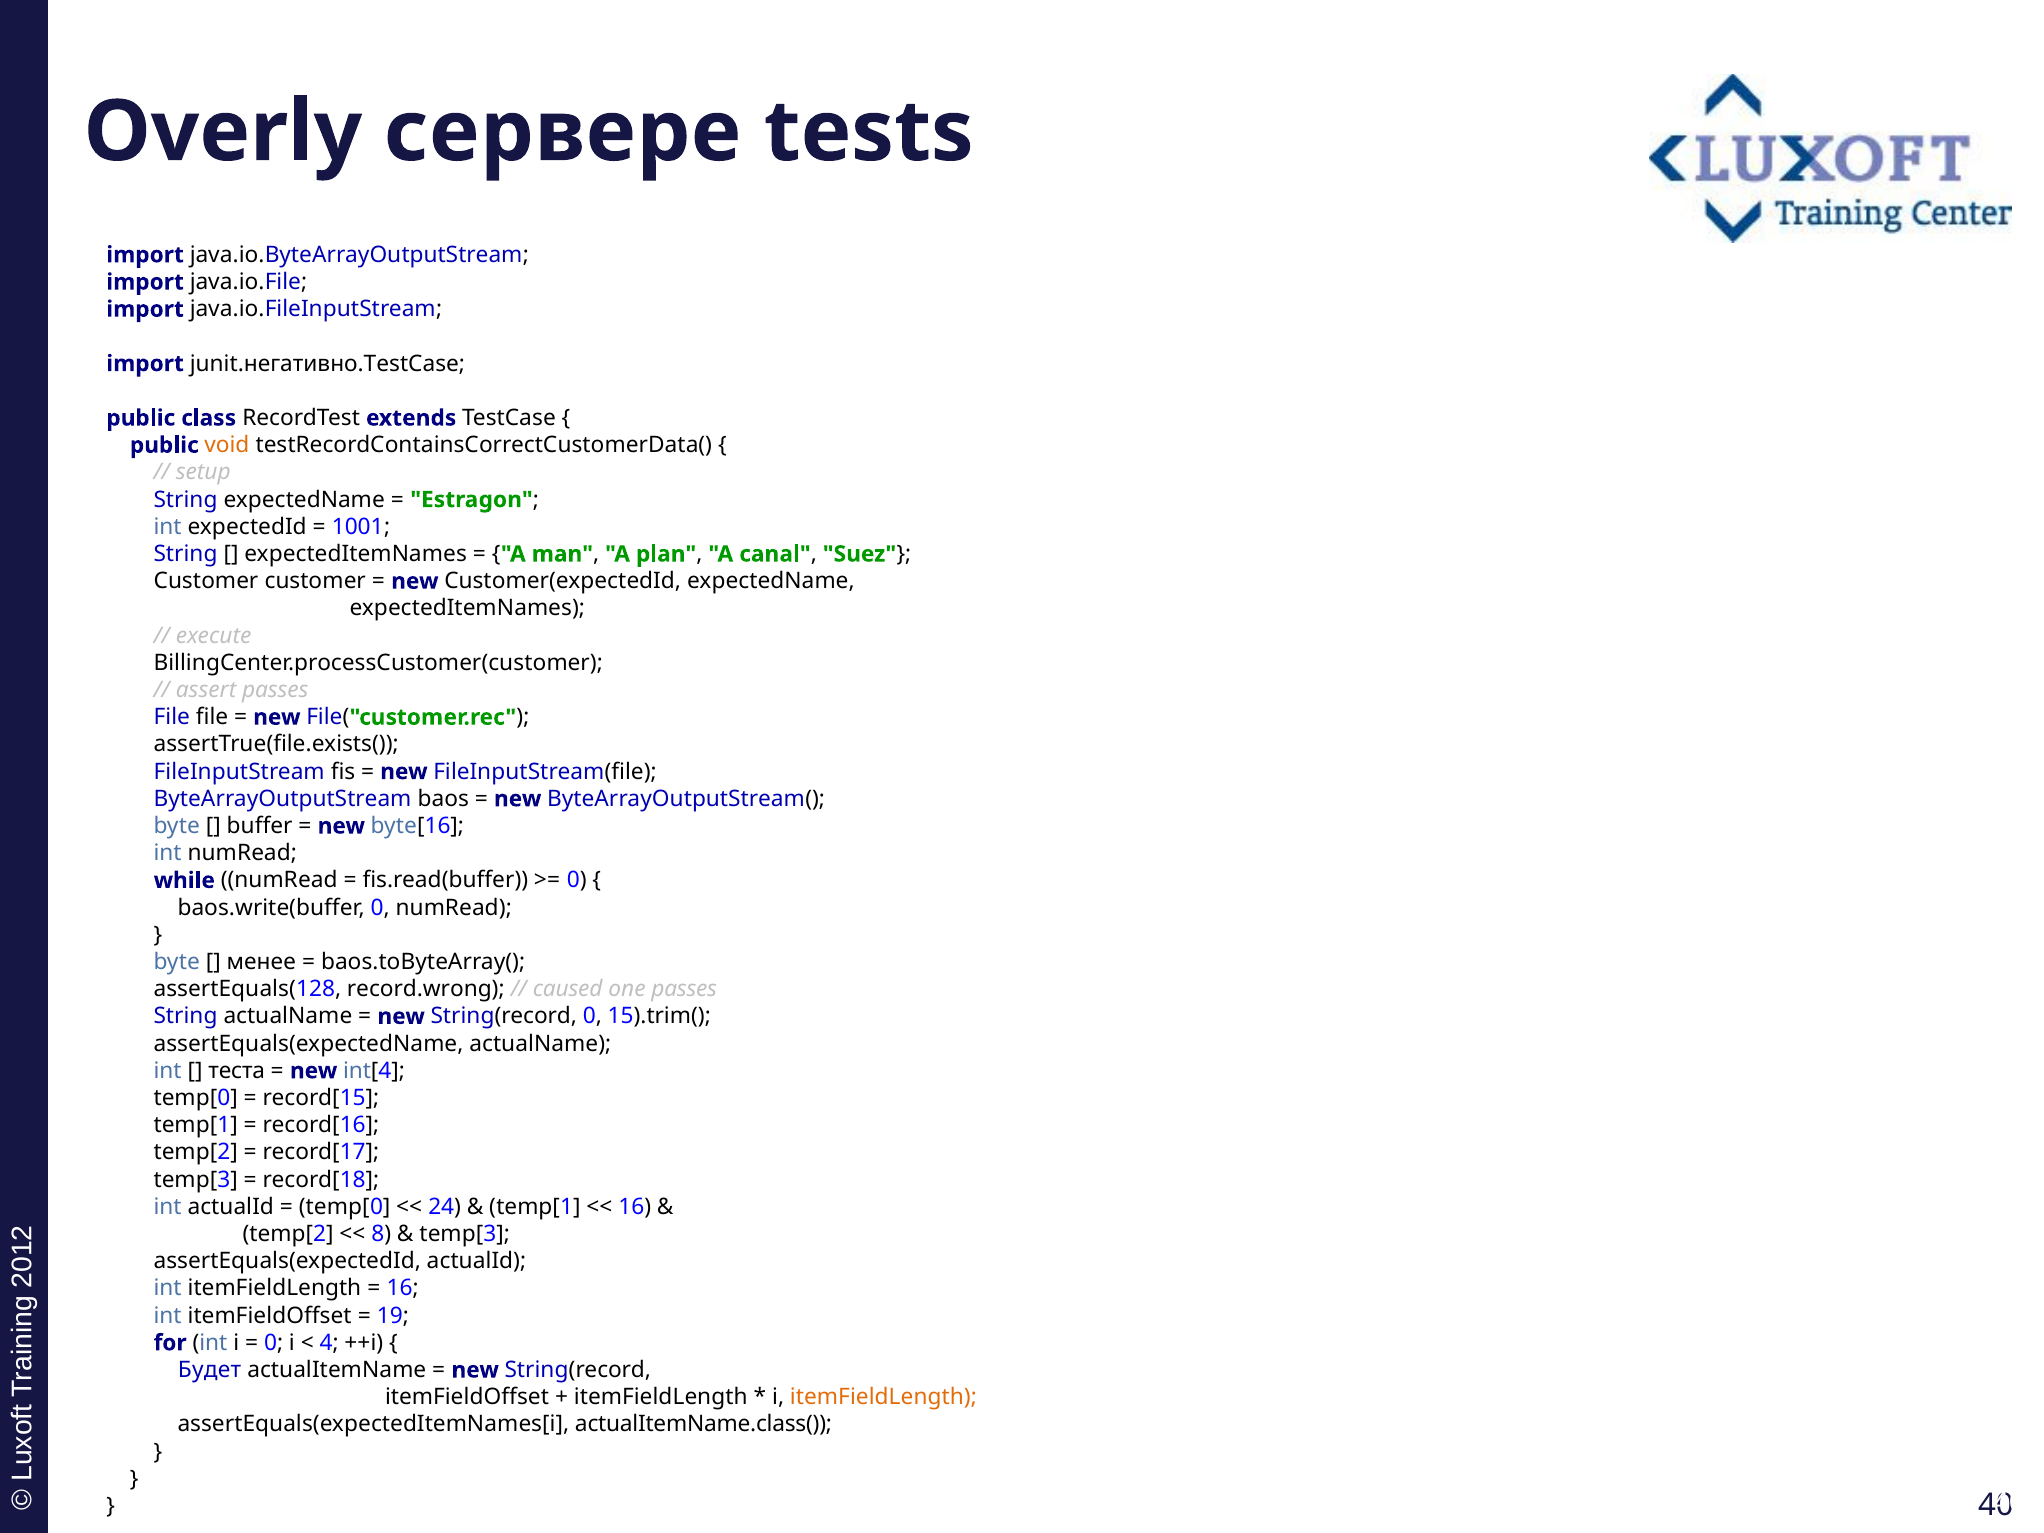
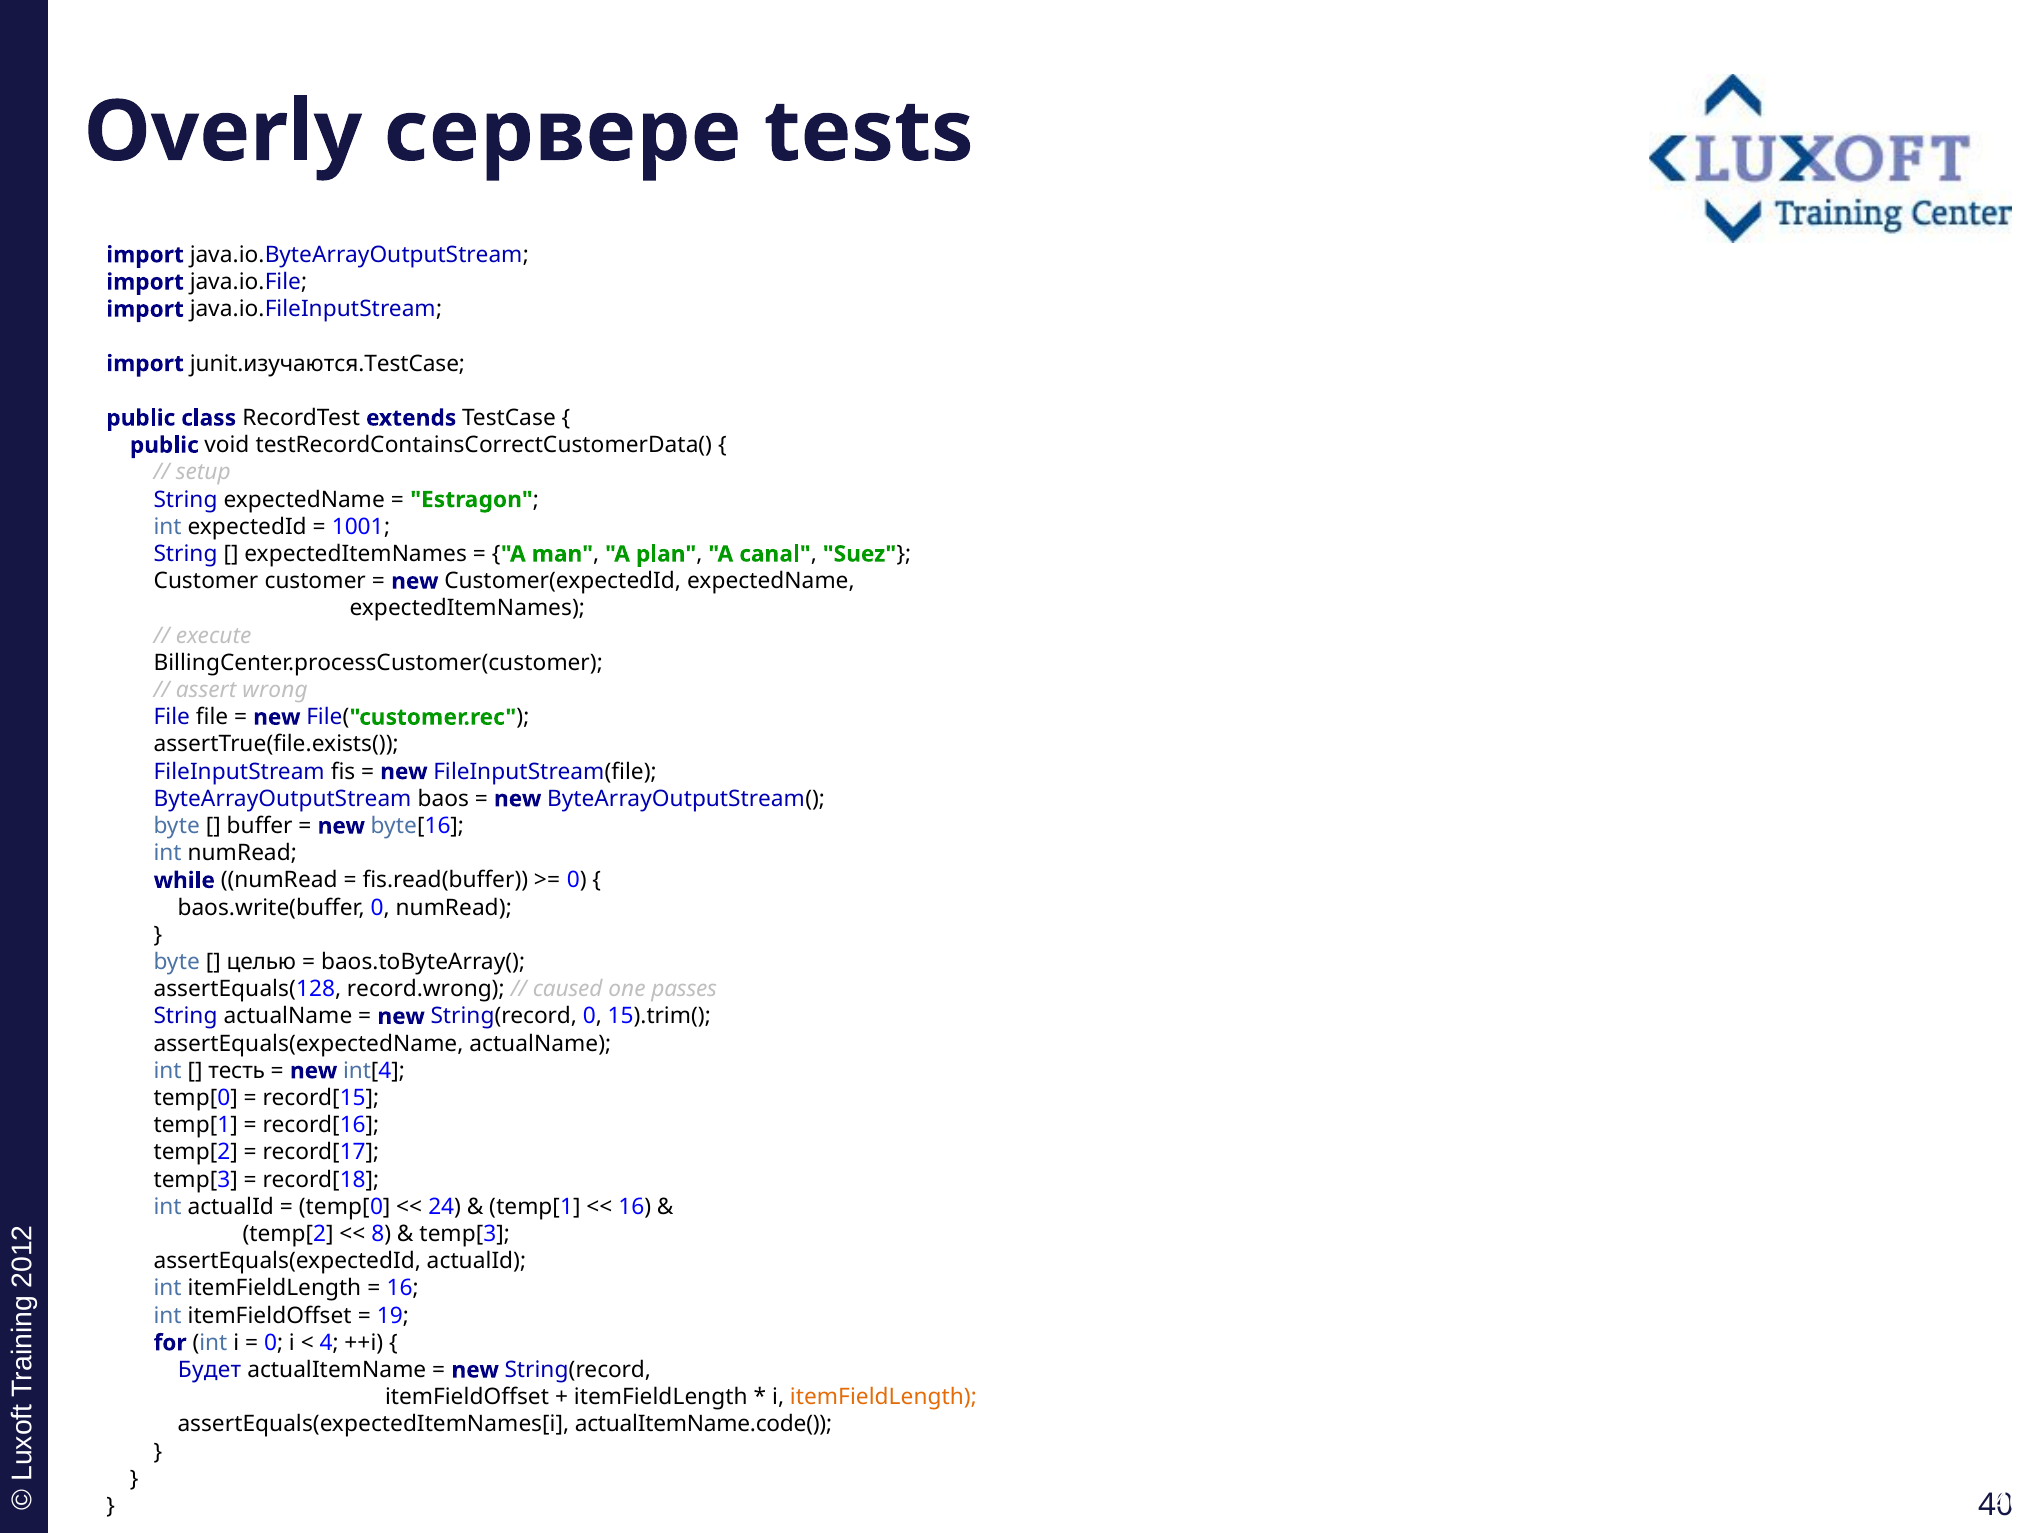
junit.негативно.TestCase: junit.негативно.TestCase -> junit.изучаются.TestCase
void colour: orange -> black
assert passes: passes -> wrong
менее: менее -> целью
теста: теста -> тесть
actualItemName.class(: actualItemName.class( -> actualItemName.code(
